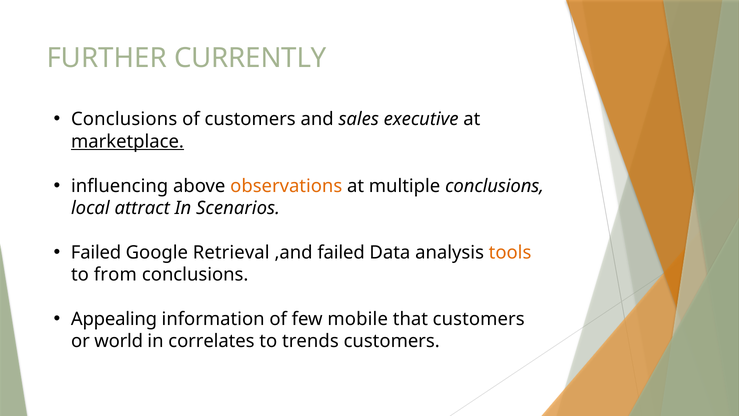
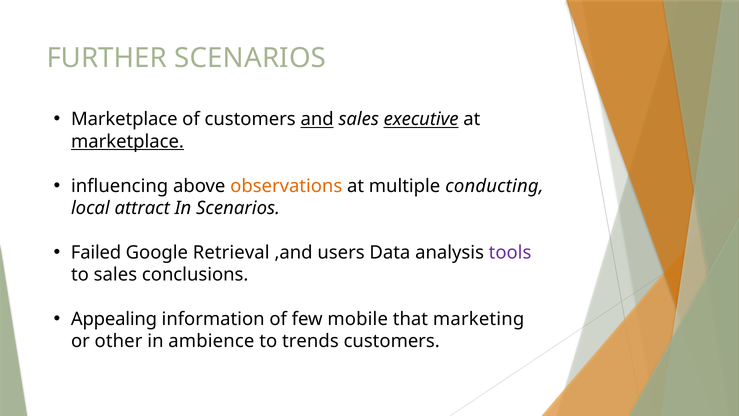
FURTHER CURRENTLY: CURRENTLY -> SCENARIOS
Conclusions at (124, 119): Conclusions -> Marketplace
and underline: none -> present
executive underline: none -> present
multiple conclusions: conclusions -> conducting
,and failed: failed -> users
tools colour: orange -> purple
to from: from -> sales
that customers: customers -> marketing
world: world -> other
correlates: correlates -> ambience
